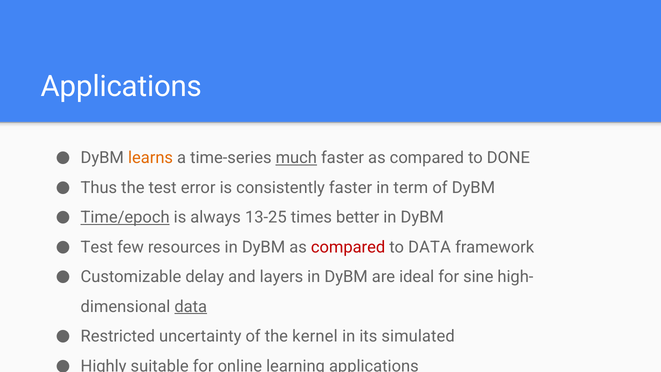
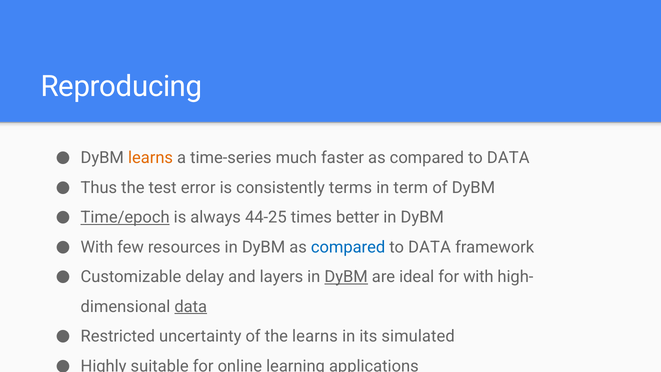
Applications at (121, 87): Applications -> Reproducing
much underline: present -> none
DONE at (508, 158): DONE -> DATA
consistently faster: faster -> terms
13-25: 13-25 -> 44-25
Test at (97, 247): Test -> With
compared at (348, 247) colour: red -> blue
DyBM at (346, 277) underline: none -> present
for sine: sine -> with
the kernel: kernel -> learns
